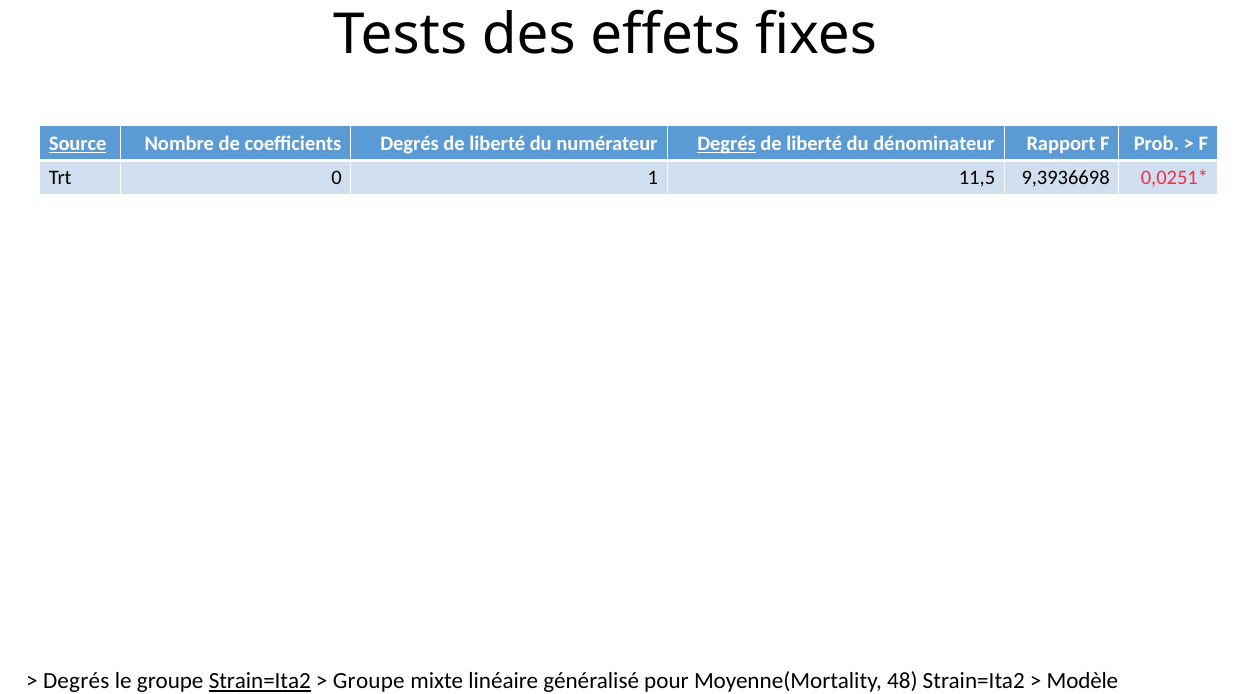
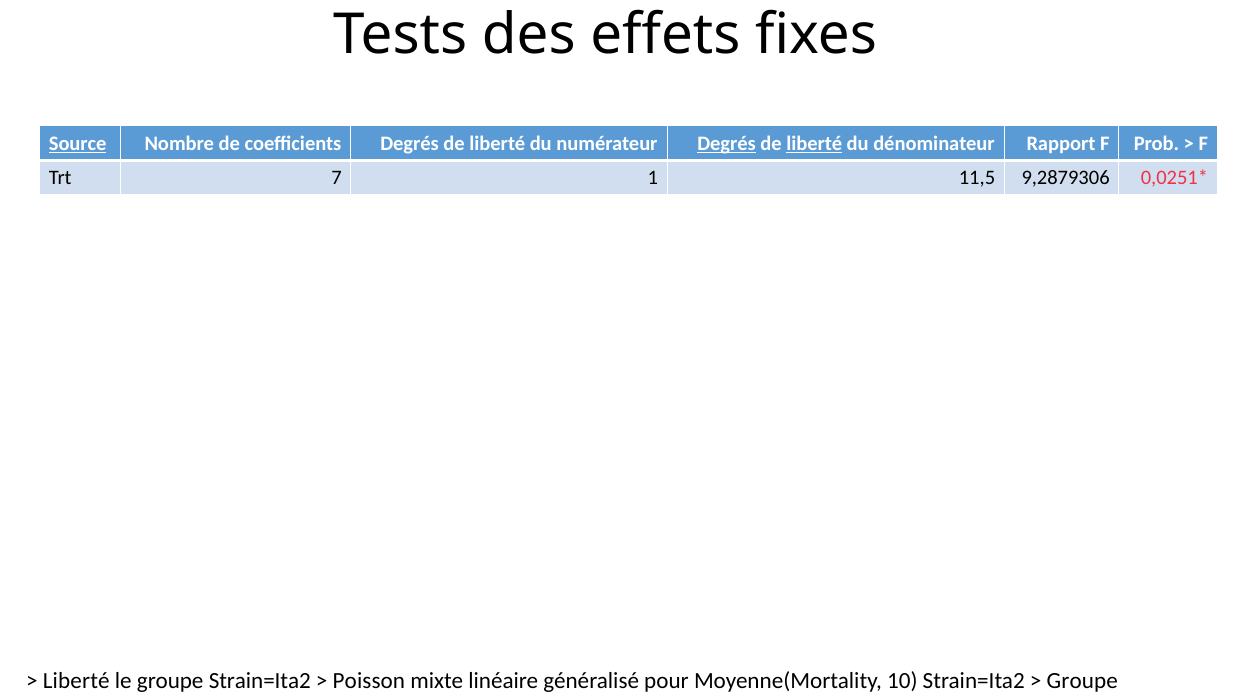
liberté at (814, 143) underline: none -> present
0: 0 -> 7
9,3936698: 9,3936698 -> 9,2879306
Degrés at (76, 681): Degrés -> Liberté
Strain=Ita2 at (260, 681) underline: present -> none
Groupe at (369, 681): Groupe -> Poisson
48: 48 -> 10
Modèle at (1082, 681): Modèle -> Groupe
